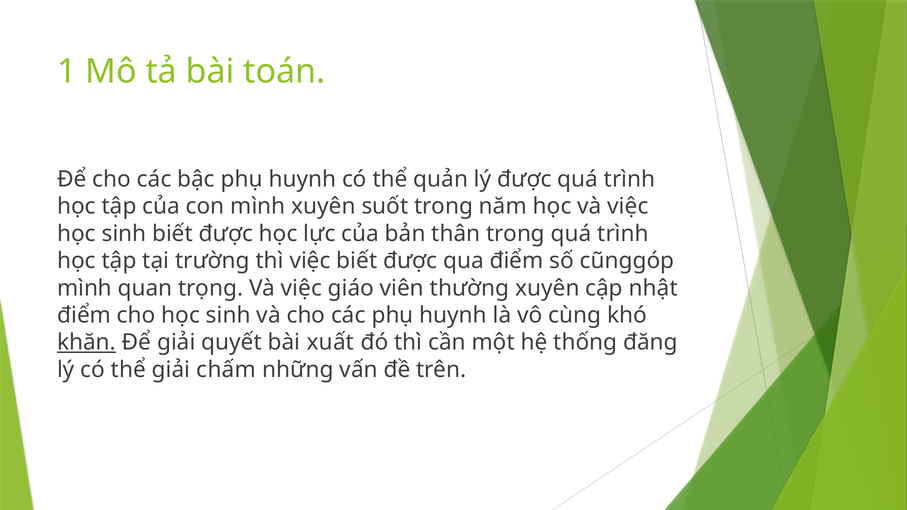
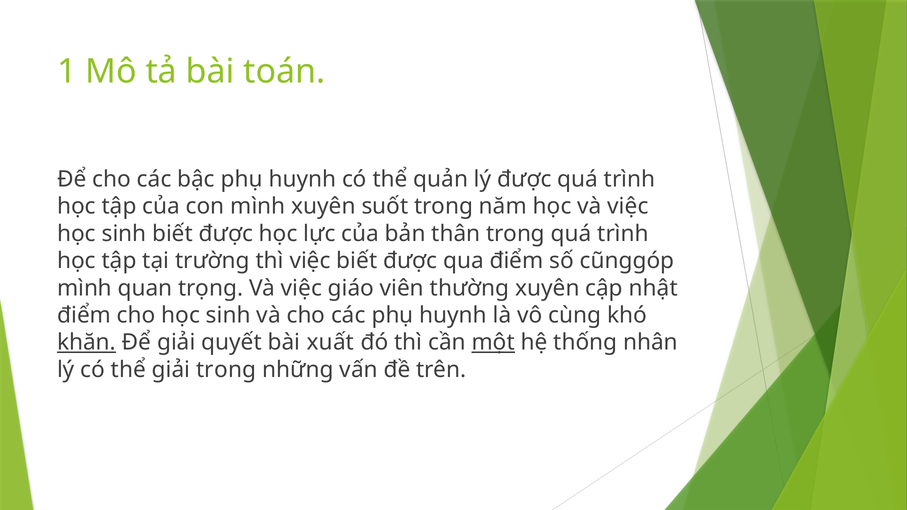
một underline: none -> present
đăng: đăng -> nhân
giải chấm: chấm -> trong
